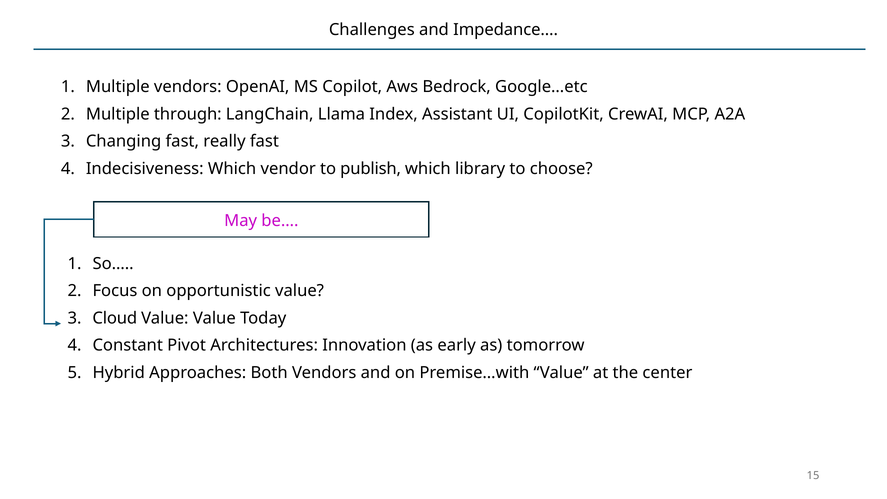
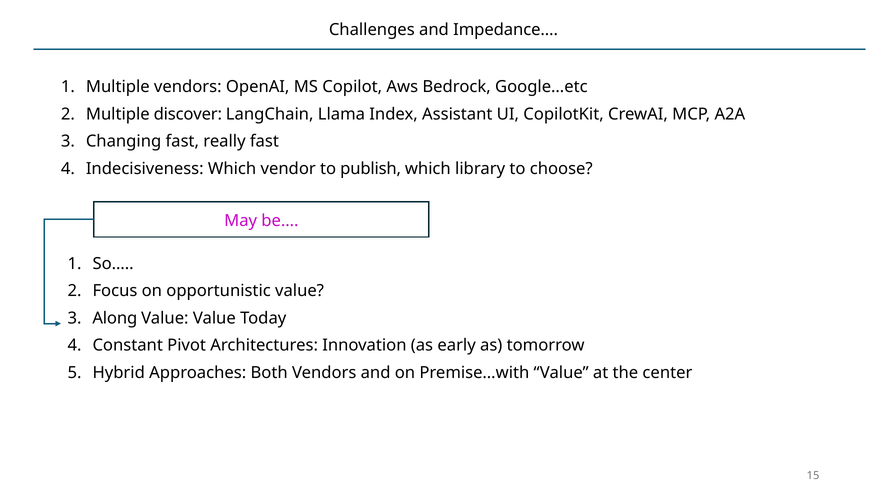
through: through -> discover
Cloud: Cloud -> Along
